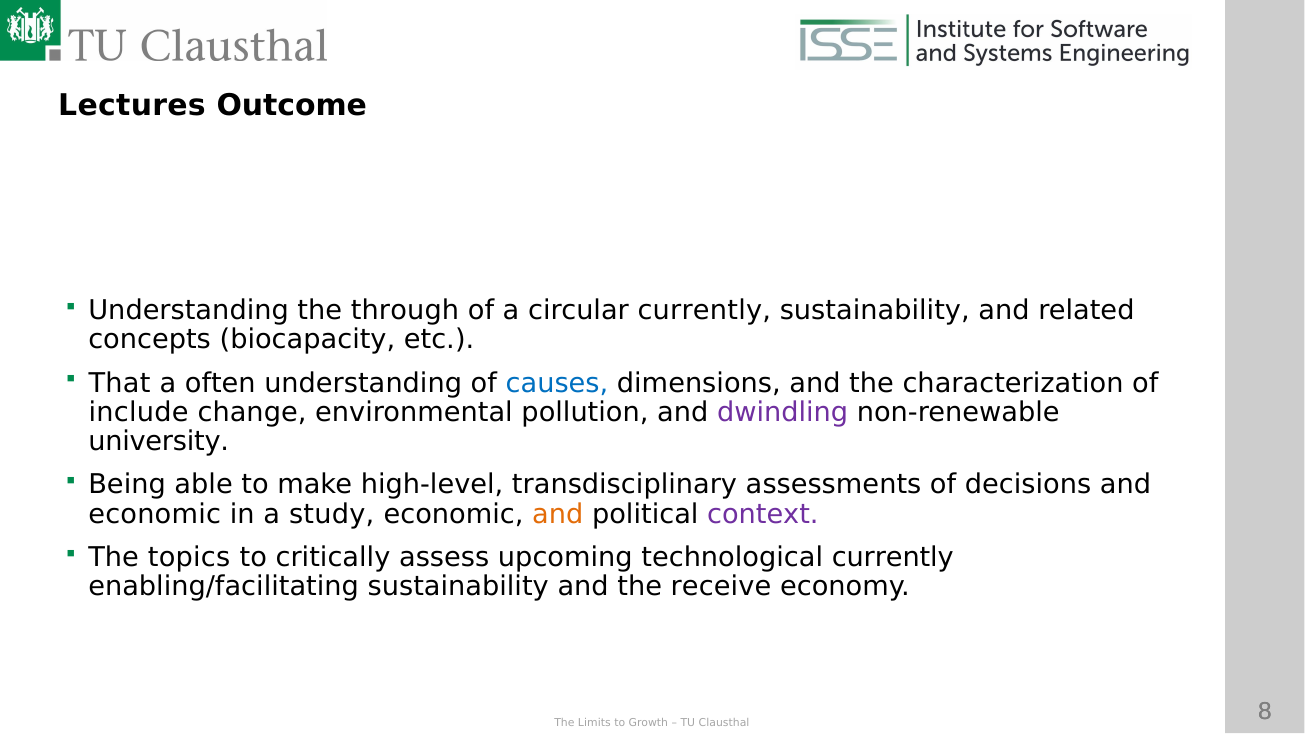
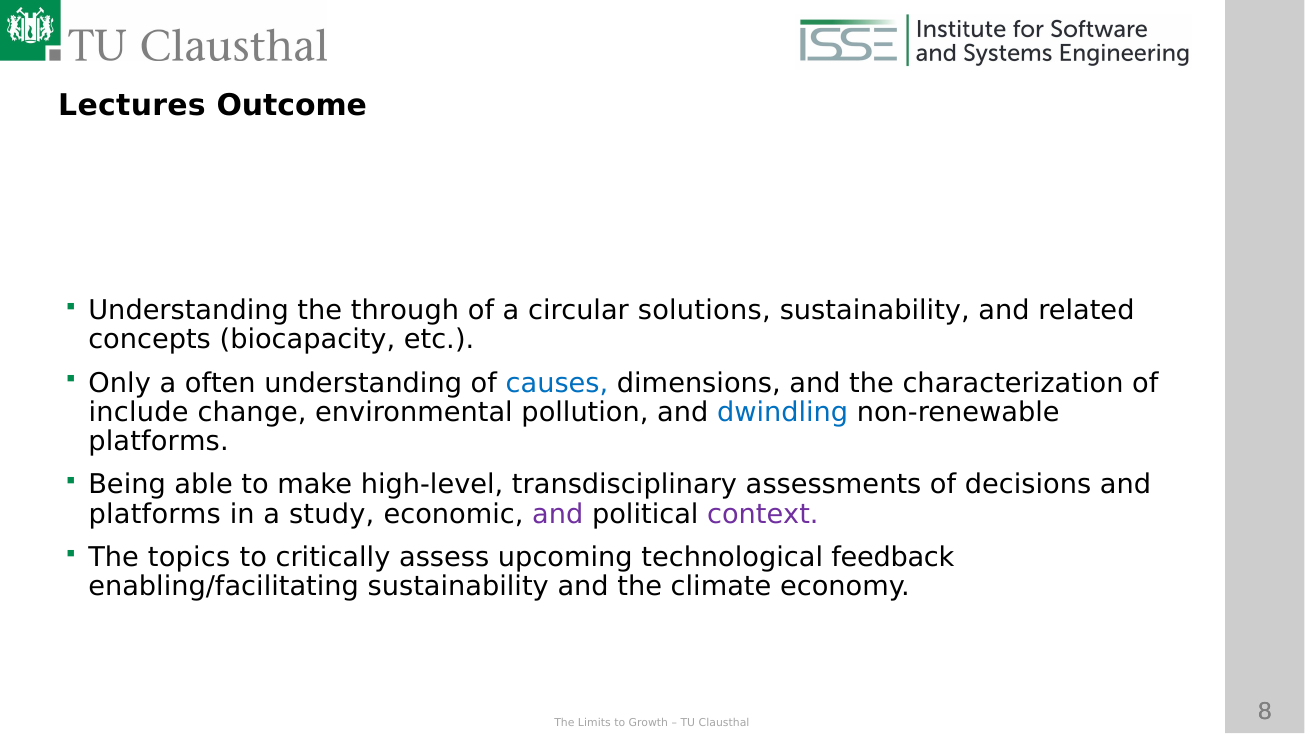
circular currently: currently -> solutions
That: That -> Only
dwindling colour: purple -> blue
university at (159, 442): university -> platforms
economic at (155, 514): economic -> platforms
and at (558, 514) colour: orange -> purple
technological currently: currently -> feedback
receive: receive -> climate
